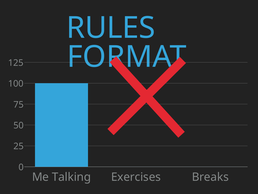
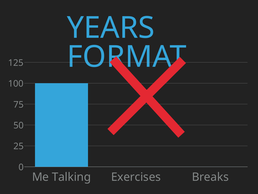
RULES: RULES -> YEARS
